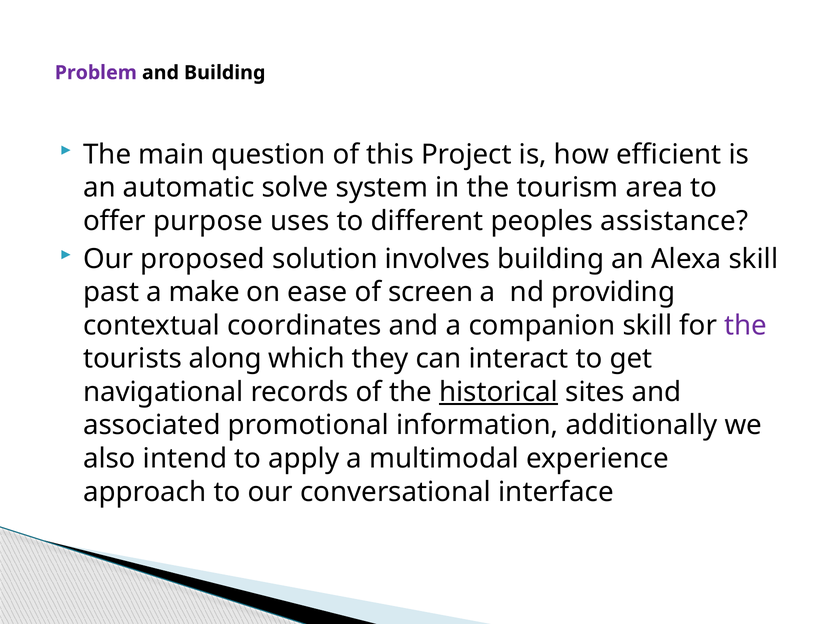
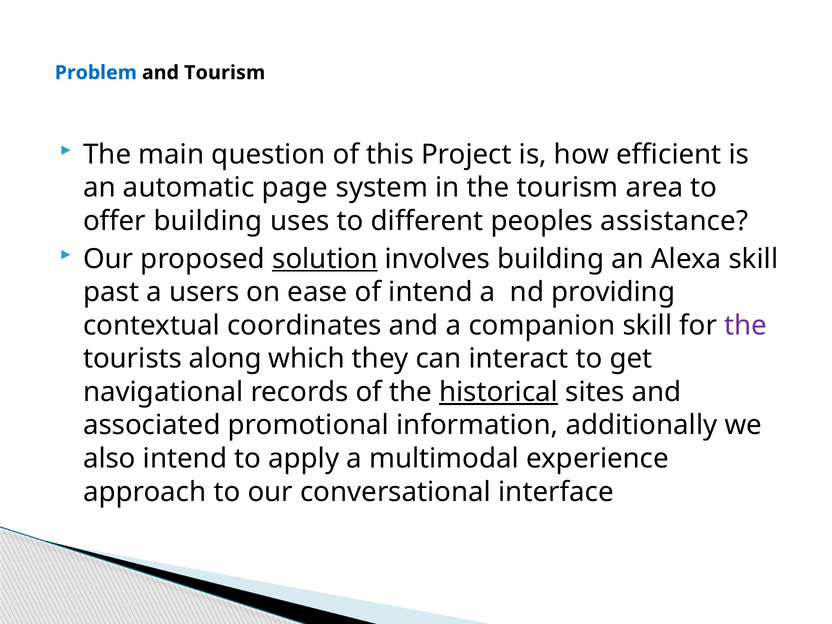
Problem colour: purple -> blue
and Building: Building -> Tourism
solve: solve -> page
offer purpose: purpose -> building
solution underline: none -> present
make: make -> users
of screen: screen -> intend
